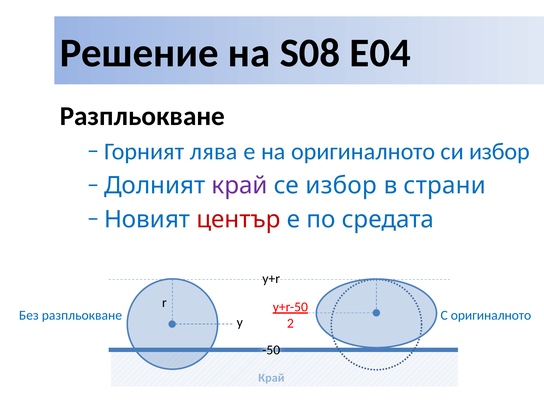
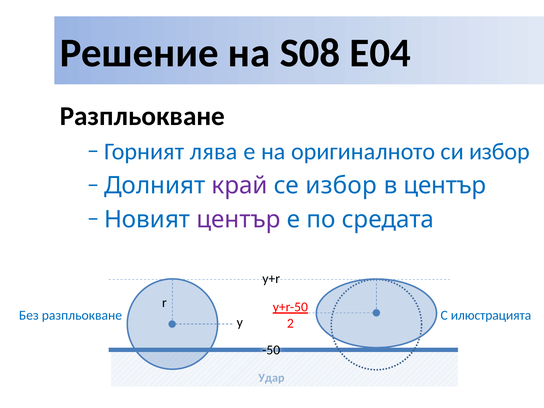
в страни: страни -> център
център at (239, 219) colour: red -> purple
С оригиналното: оригиналното -> илюстрацията
Край at (271, 378): Край -> Удар
